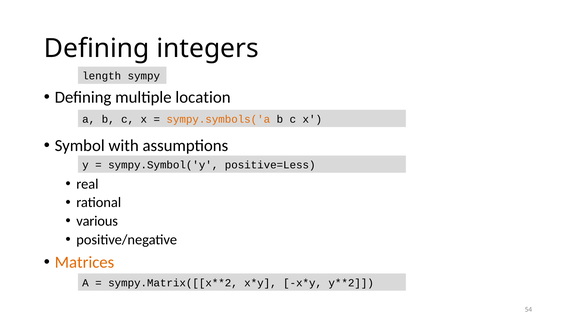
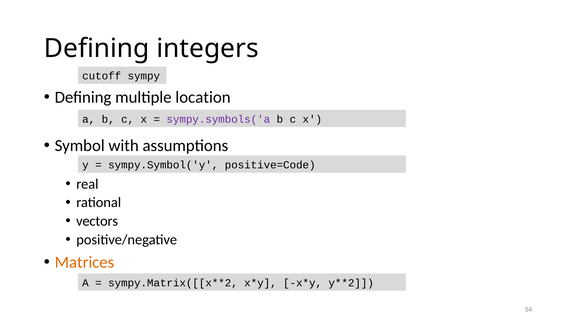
length: length -> cutoff
sympy.symbols('a colour: orange -> purple
positive=Less: positive=Less -> positive=Code
various: various -> vectors
